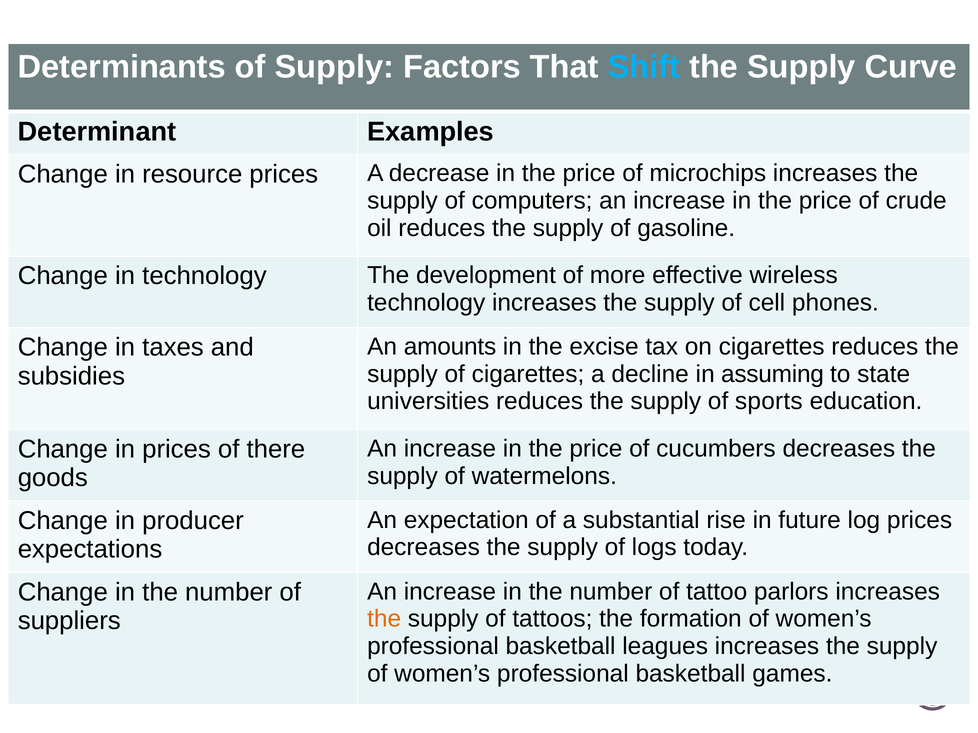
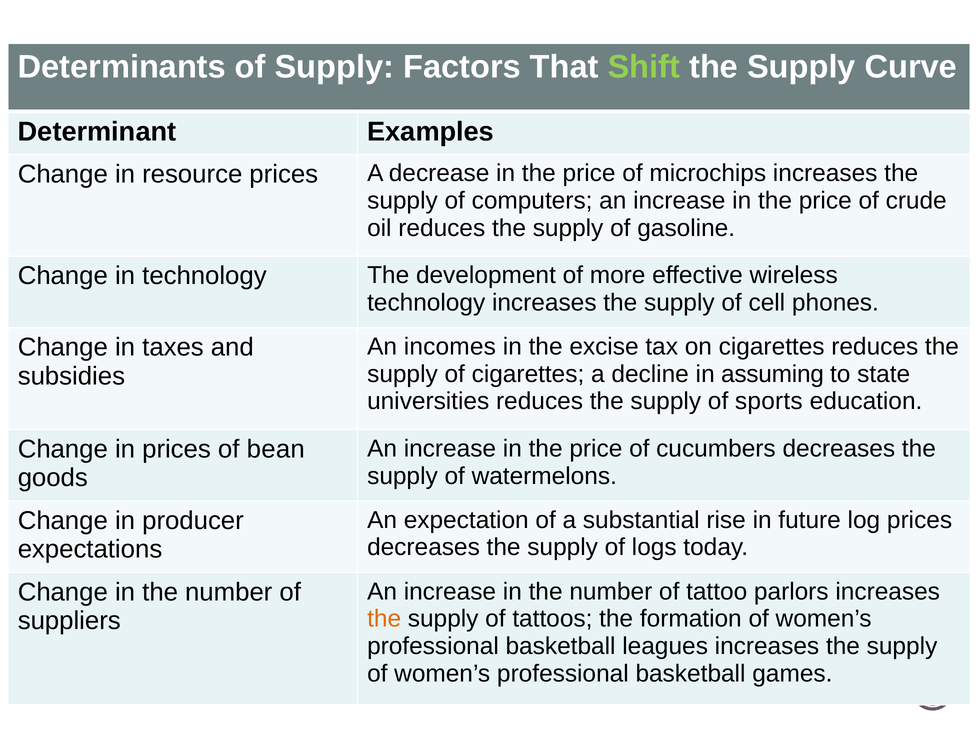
Shift colour: light blue -> light green
amounts: amounts -> incomes
there: there -> bean
